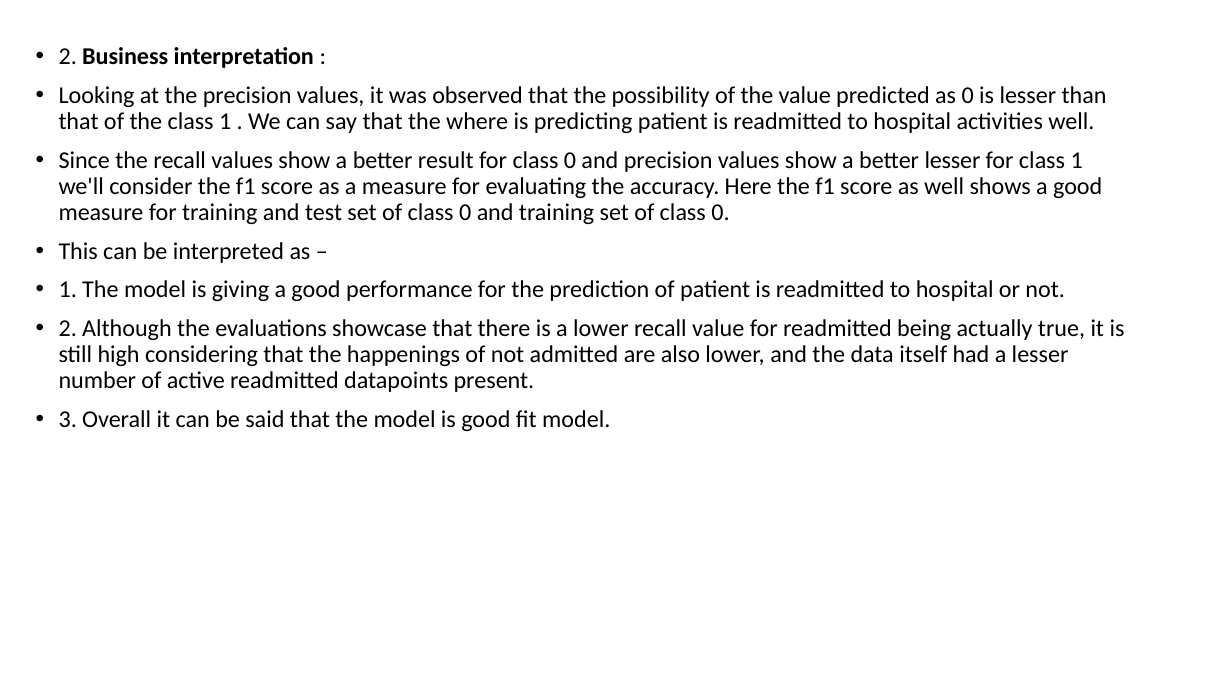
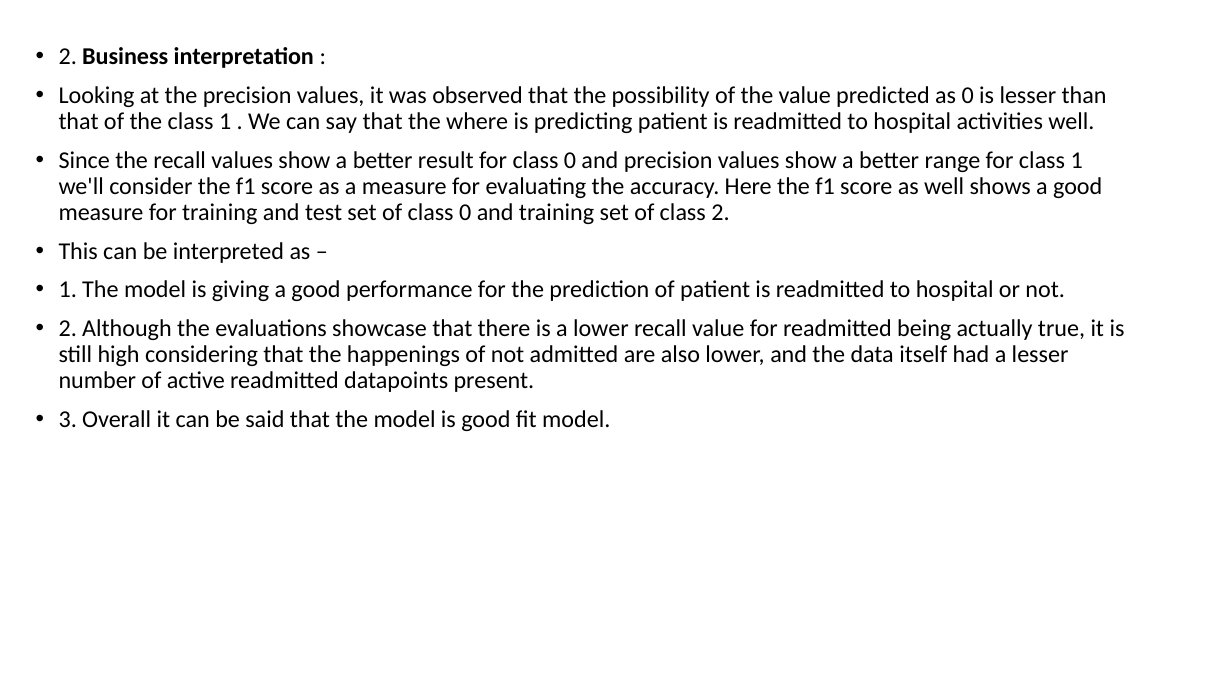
better lesser: lesser -> range
0 at (720, 212): 0 -> 2
